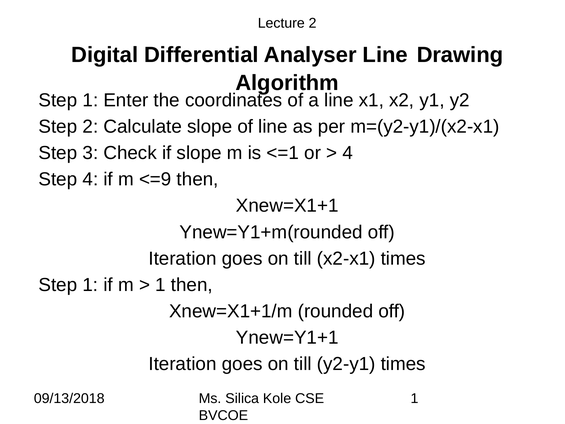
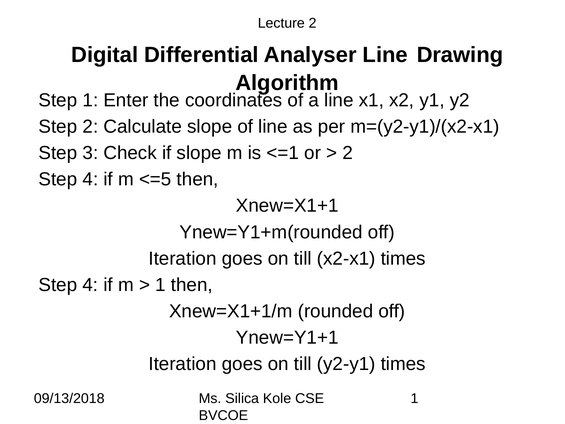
4 at (348, 153): 4 -> 2
<=9: <=9 -> <=5
1 at (90, 285): 1 -> 4
